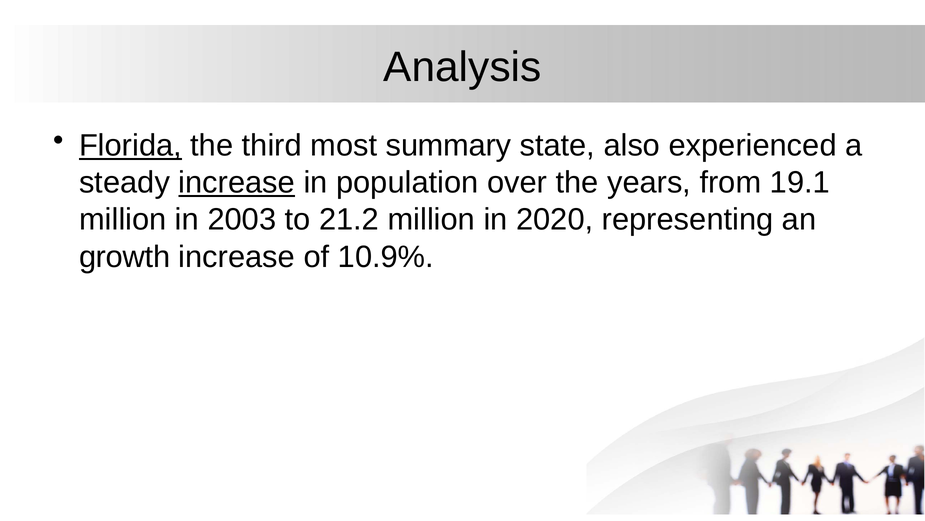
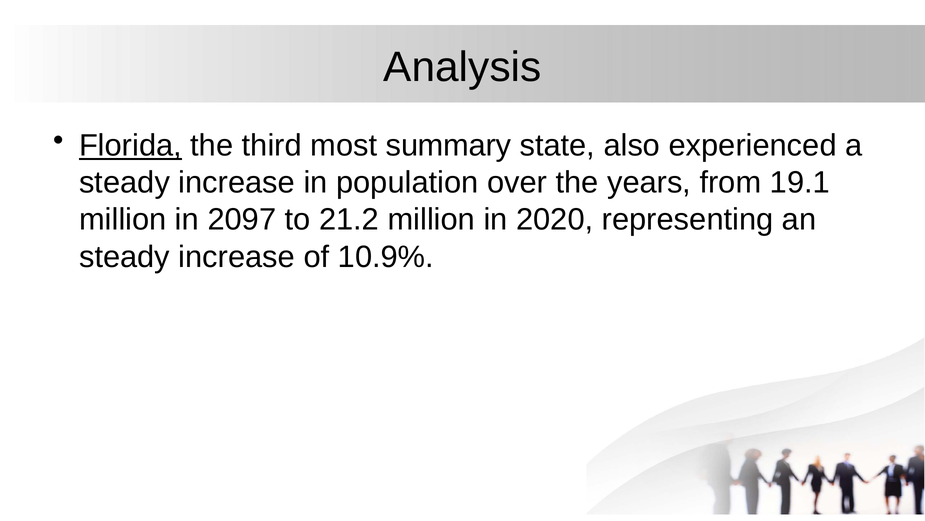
increase at (237, 182) underline: present -> none
2003: 2003 -> 2097
growth at (125, 257): growth -> steady
